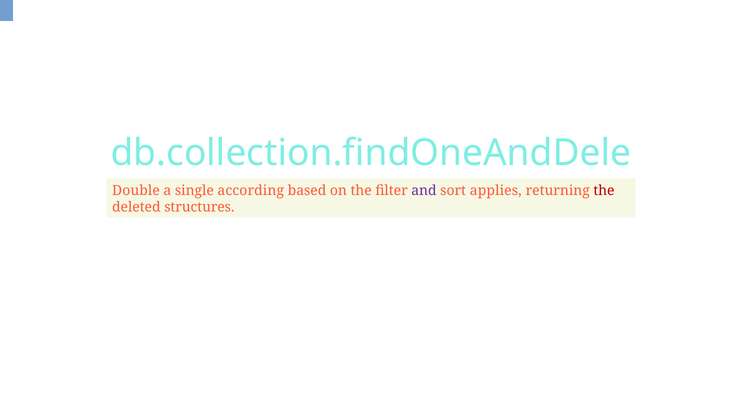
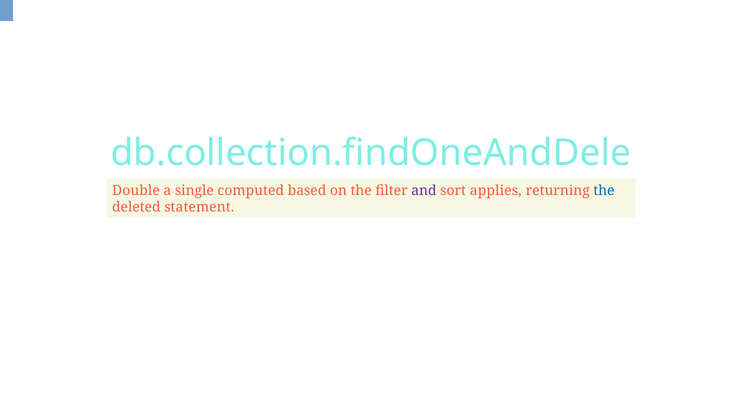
according: according -> computed
the at (604, 190) colour: red -> blue
structures: structures -> statement
